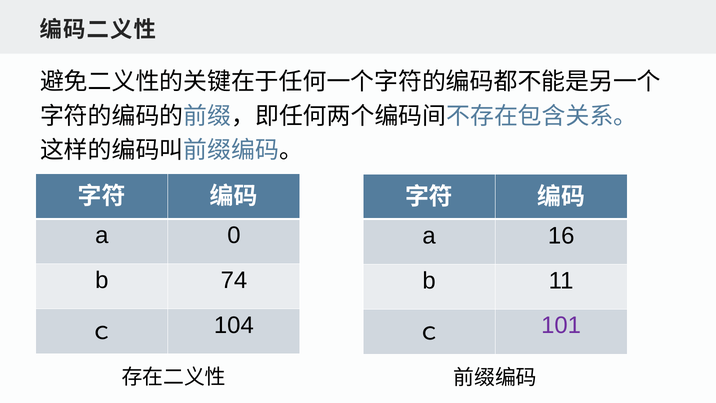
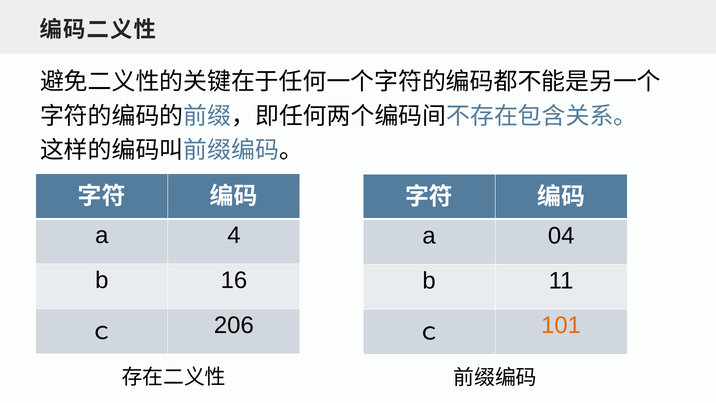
0: 0 -> 4
16: 16 -> 04
74: 74 -> 16
104: 104 -> 206
101 colour: purple -> orange
